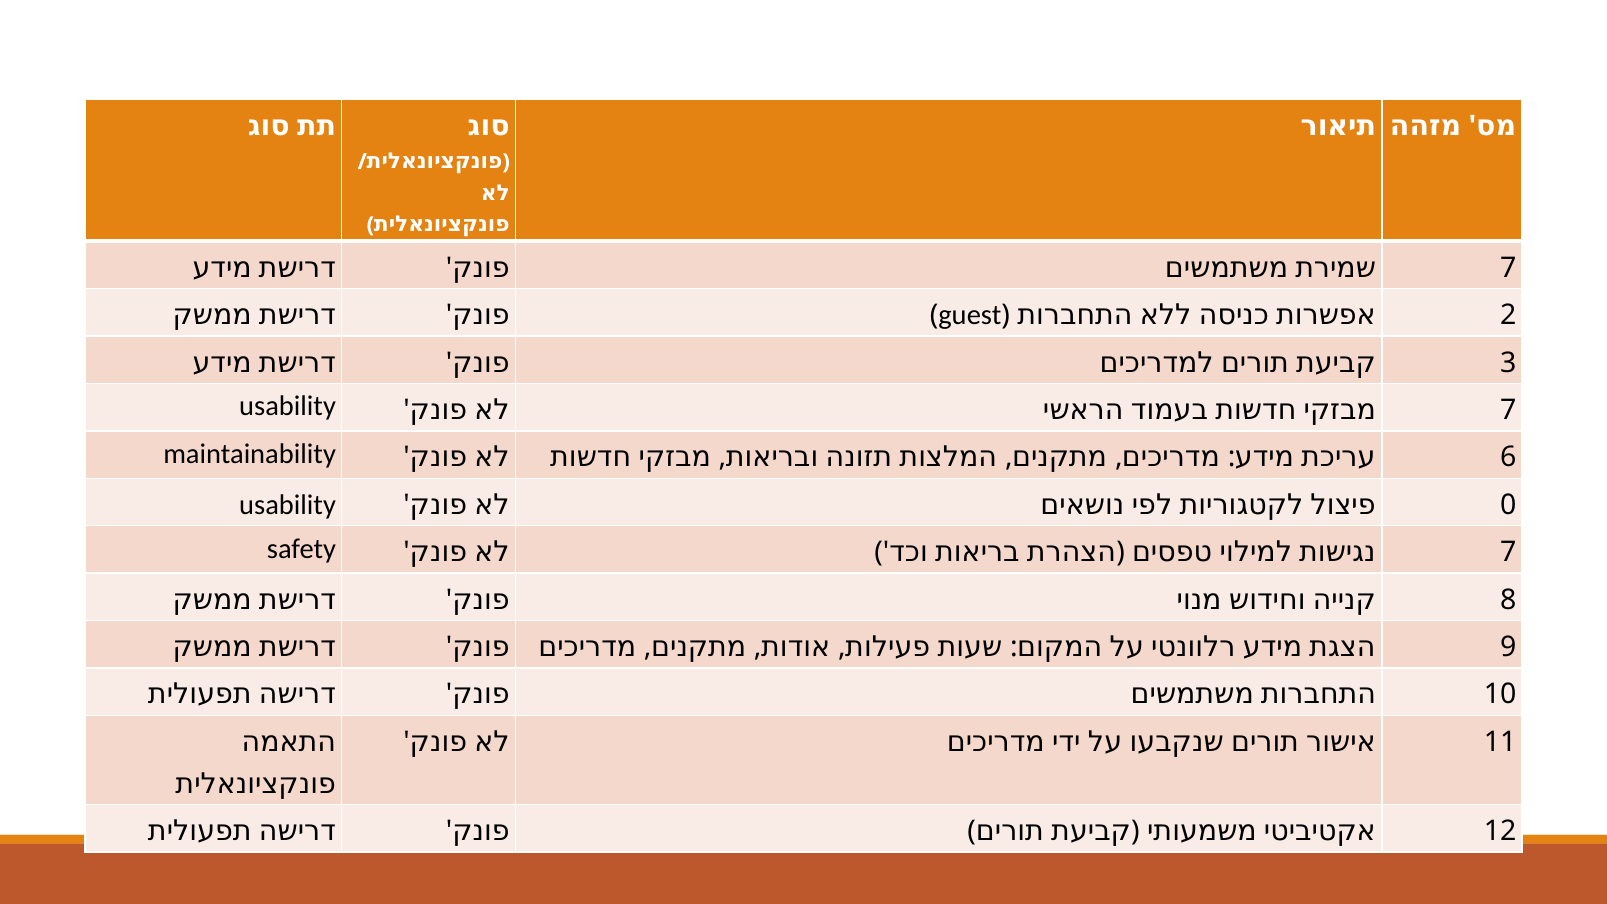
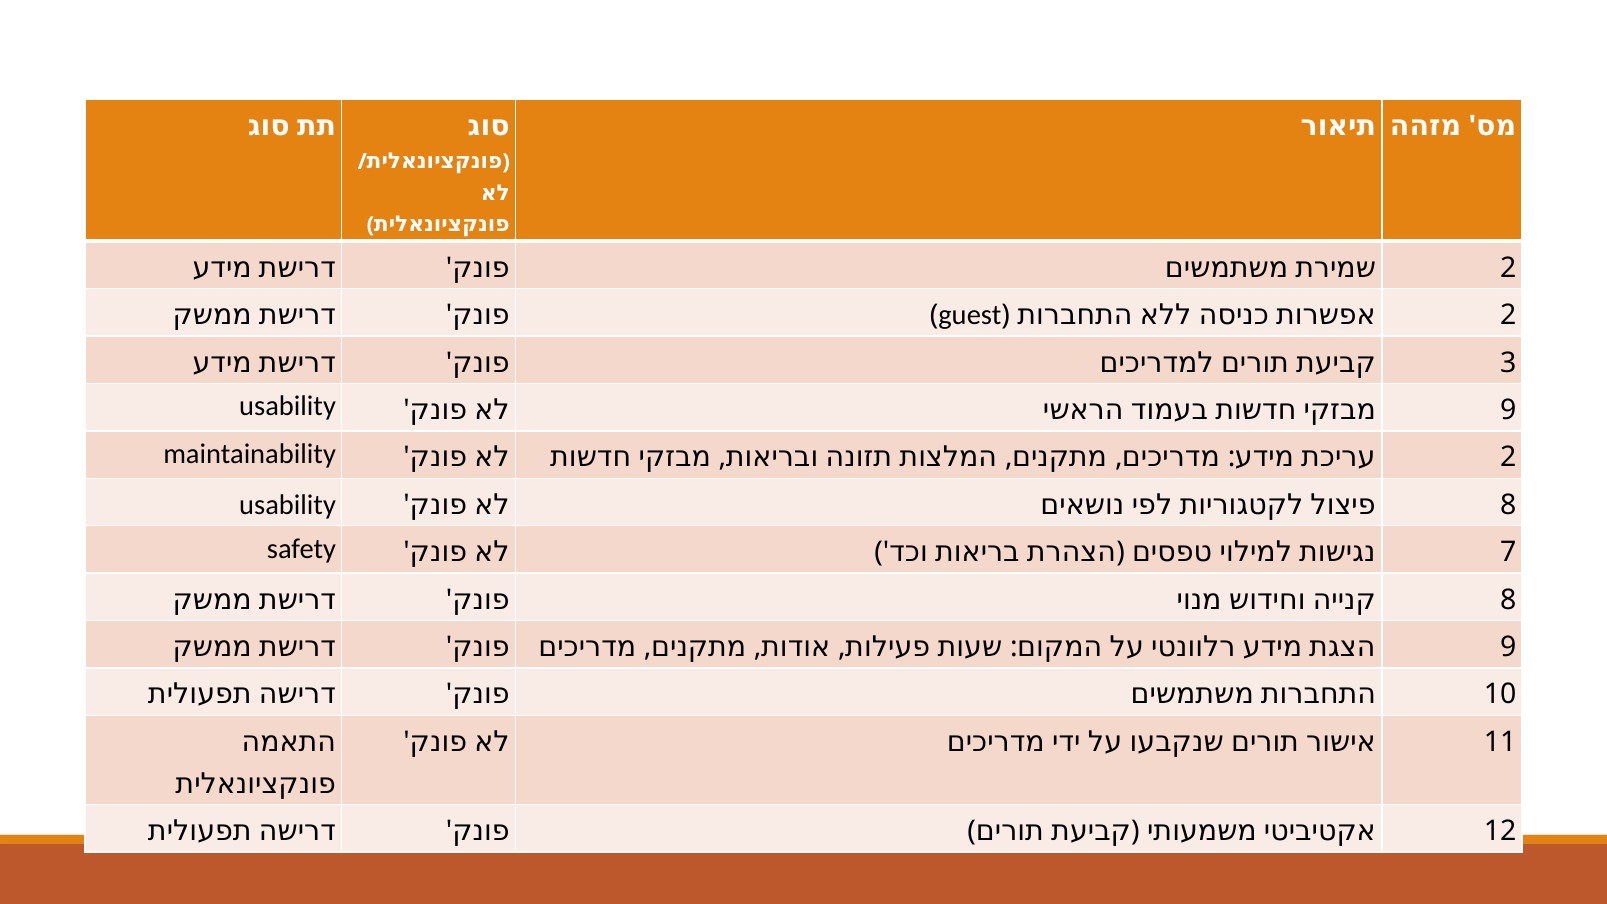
7 at (1508, 268): 7 -> 2
7 at (1508, 410): 7 -> 9
6 at (1508, 458): 6 -> 2
0 at (1508, 505): 0 -> 8
